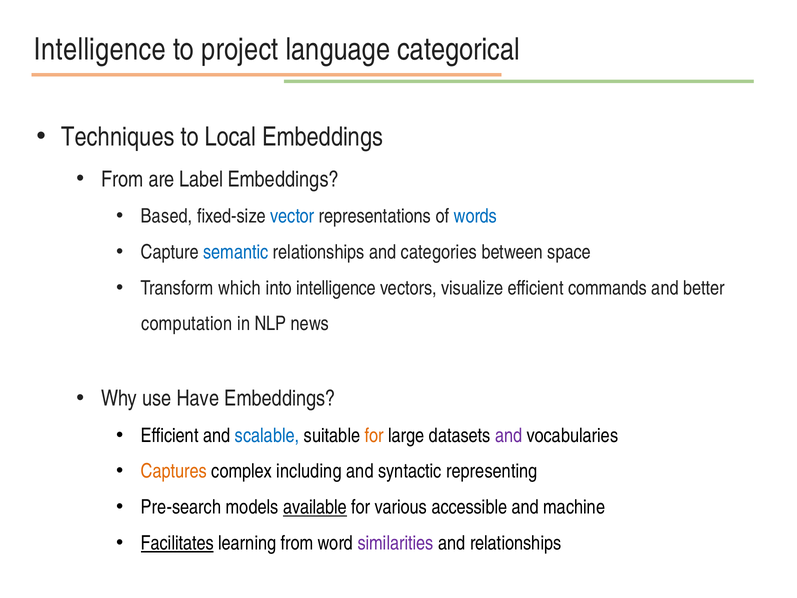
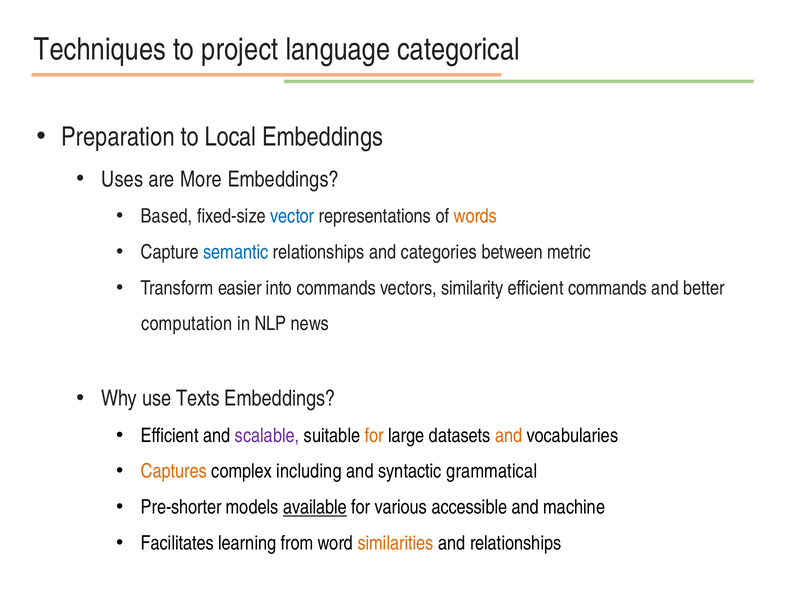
Intelligence at (100, 49): Intelligence -> Techniques
Techniques: Techniques -> Preparation
From at (122, 179): From -> Uses
Label: Label -> More
words colour: blue -> orange
space: space -> metric
which: which -> easier
into intelligence: intelligence -> commands
visualize: visualize -> similarity
Have: Have -> Texts
scalable colour: blue -> purple
and at (509, 435) colour: purple -> orange
representing: representing -> grammatical
Pre-search: Pre-search -> Pre-shorter
Facilitates underline: present -> none
similarities colour: purple -> orange
